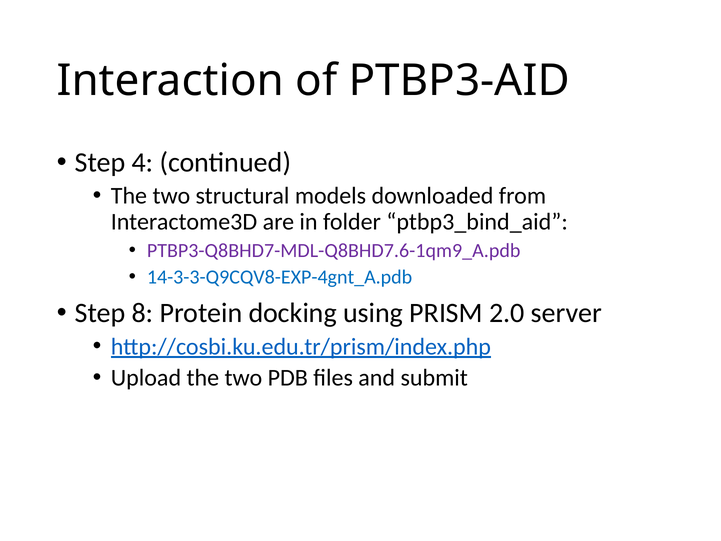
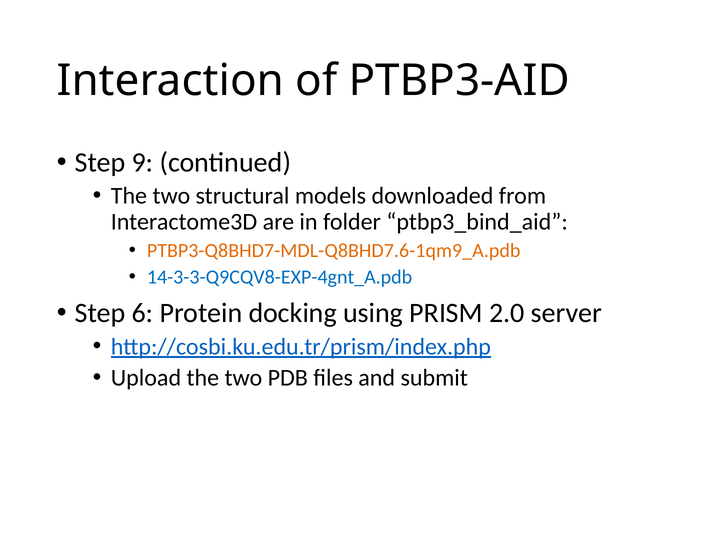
4: 4 -> 9
PTBP3-Q8BHD7-MDL-Q8BHD7.6-1qm9_A.pdb colour: purple -> orange
8: 8 -> 6
